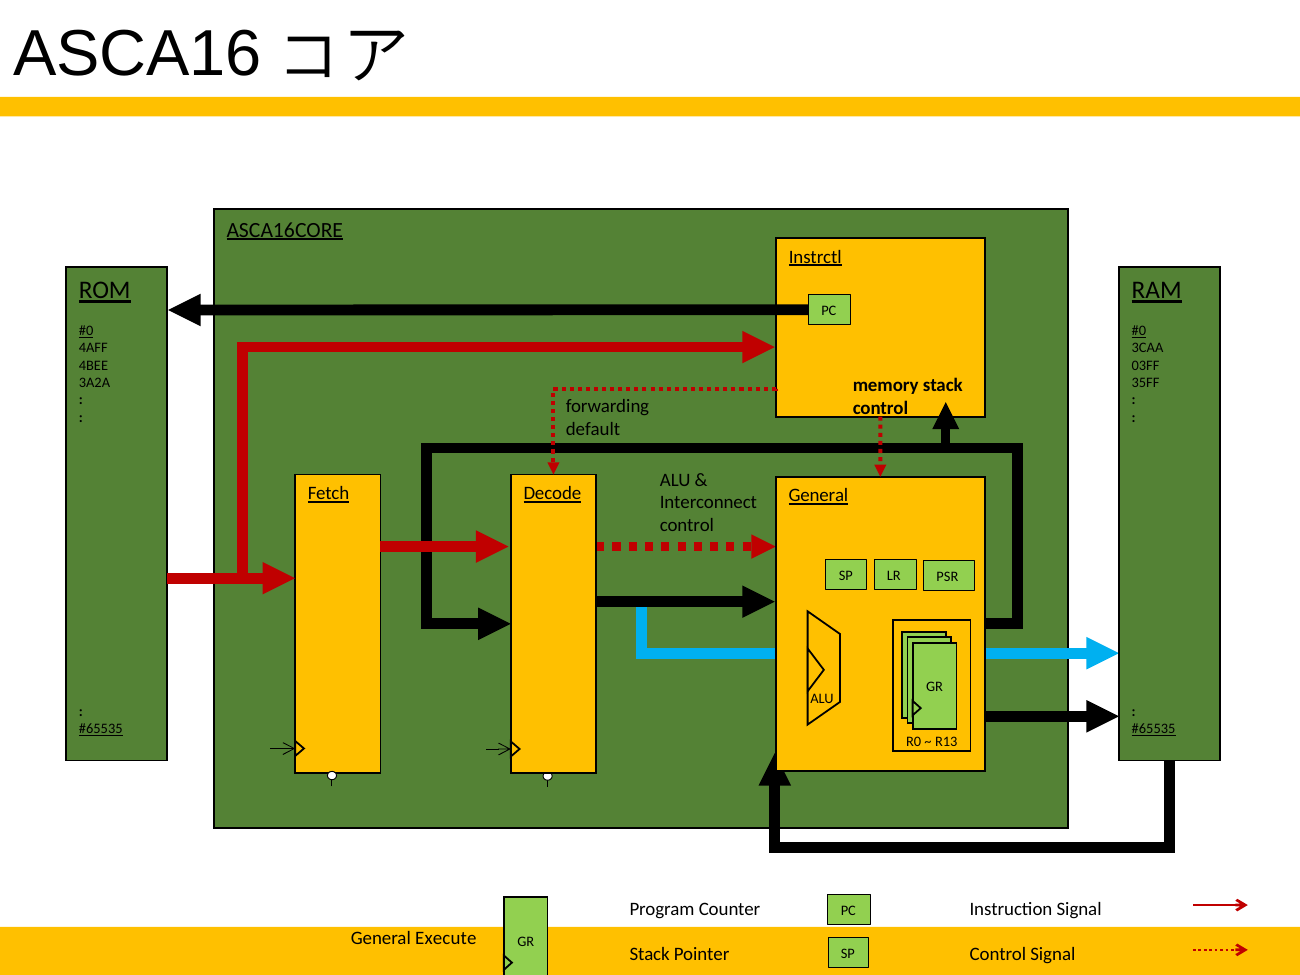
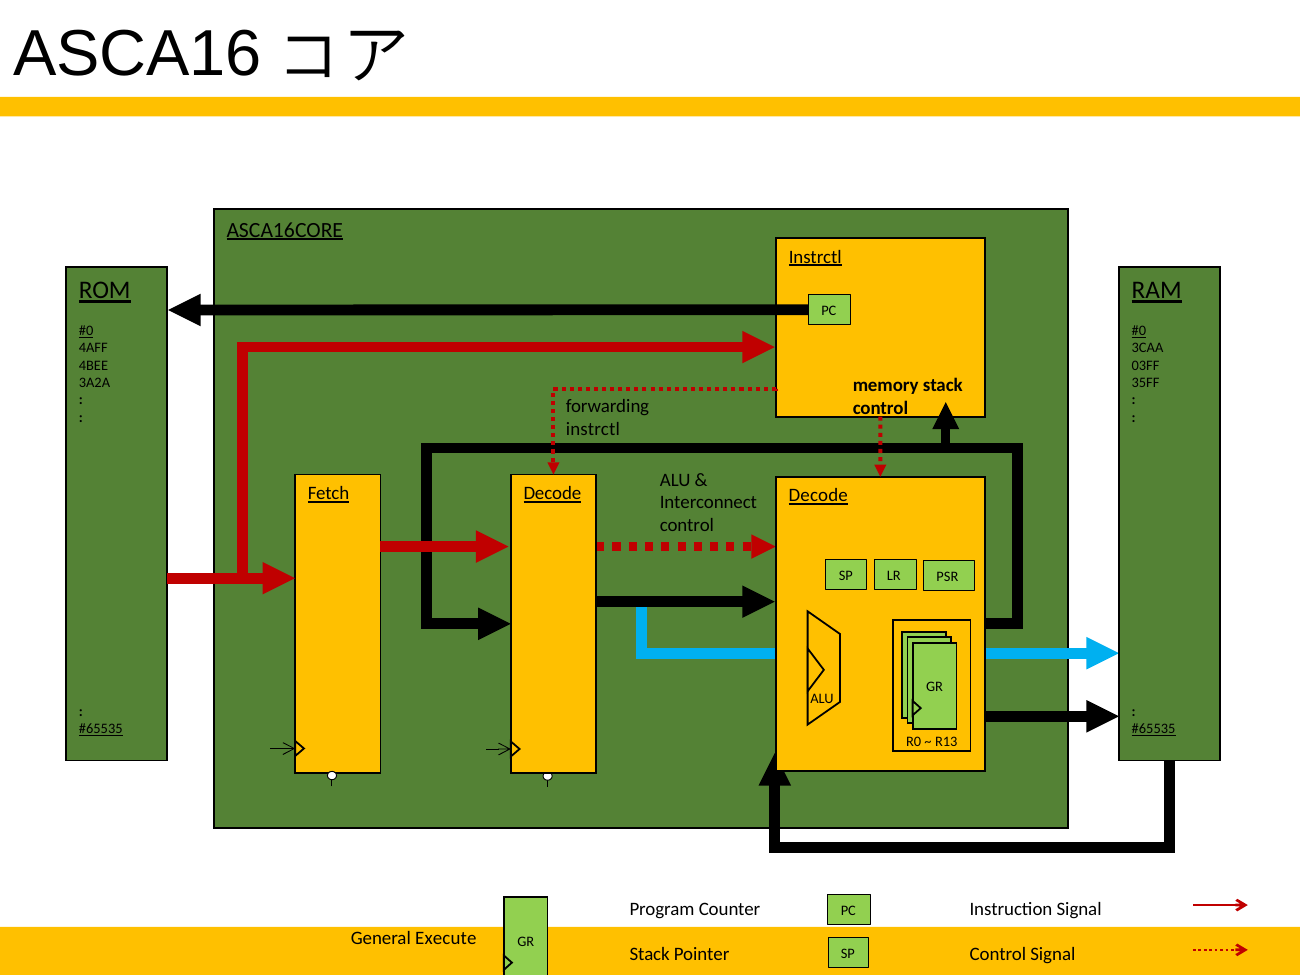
default at (593, 429): default -> instrctl
General at (818, 496): General -> Decode
